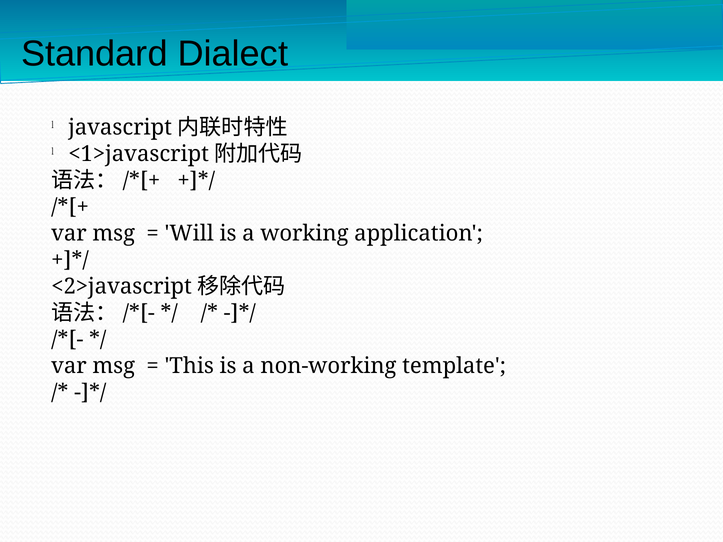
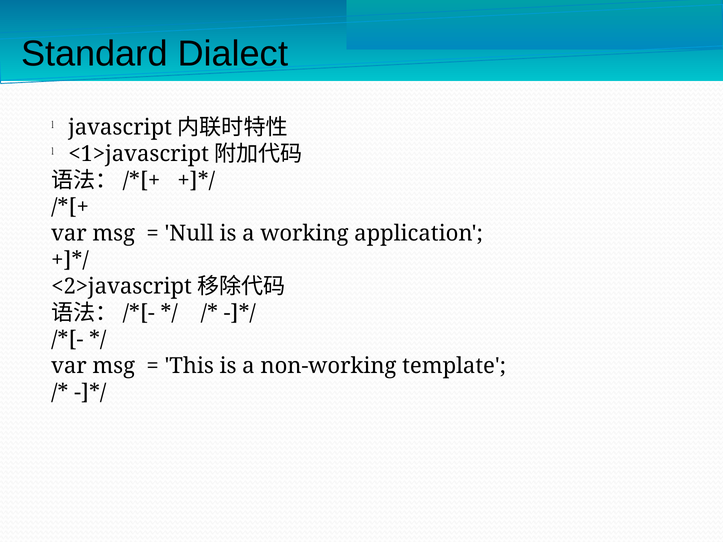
Will: Will -> Null
